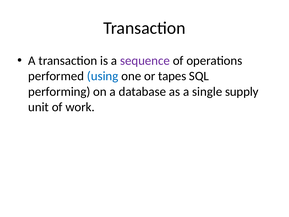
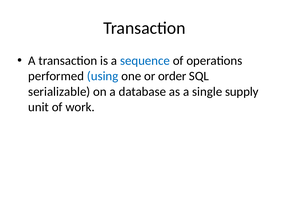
sequence colour: purple -> blue
tapes: tapes -> order
performing: performing -> serializable
